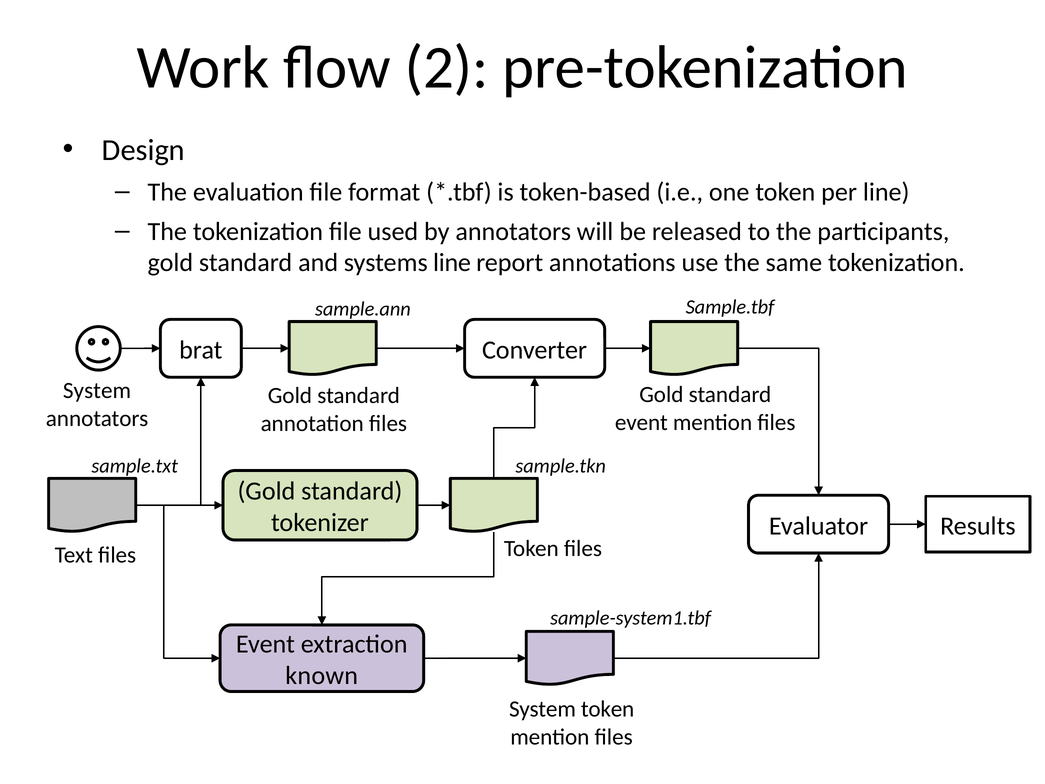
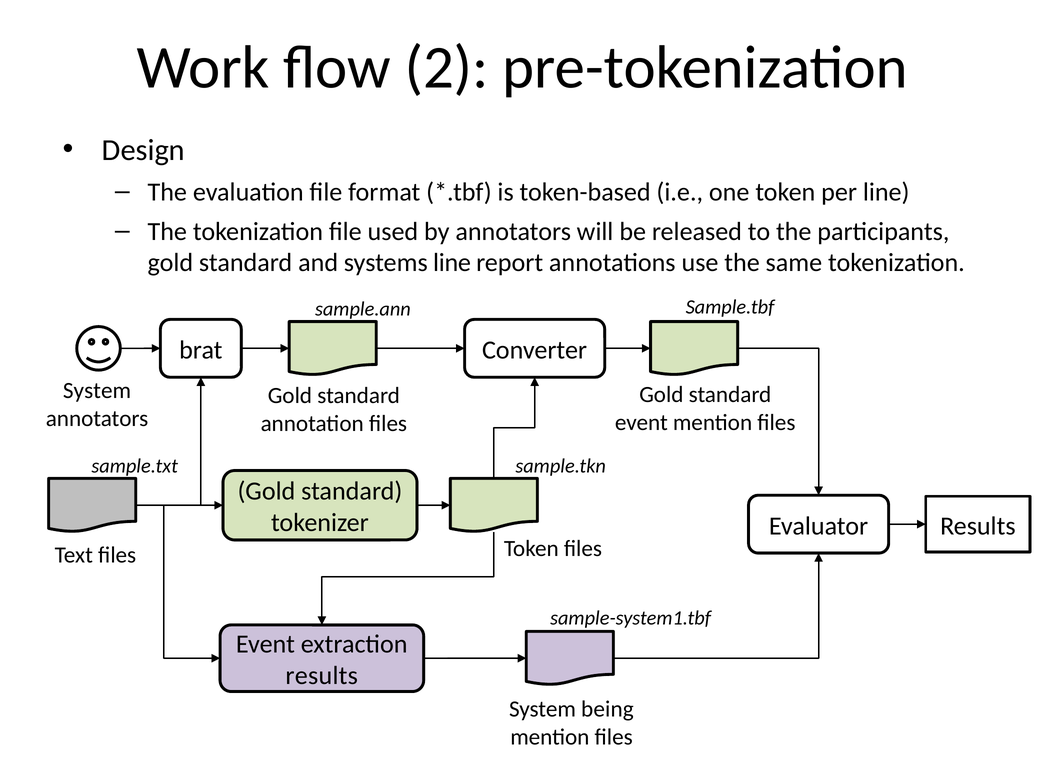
known at (322, 675): known -> results
System token: token -> being
